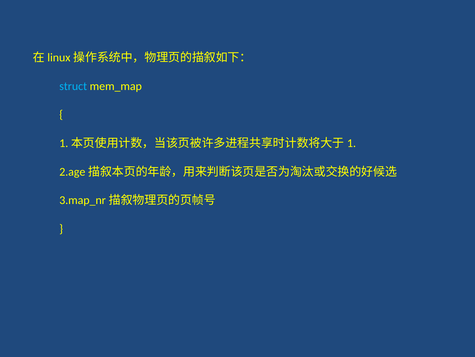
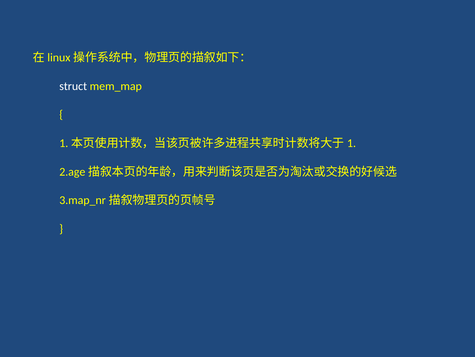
struct colour: light blue -> white
